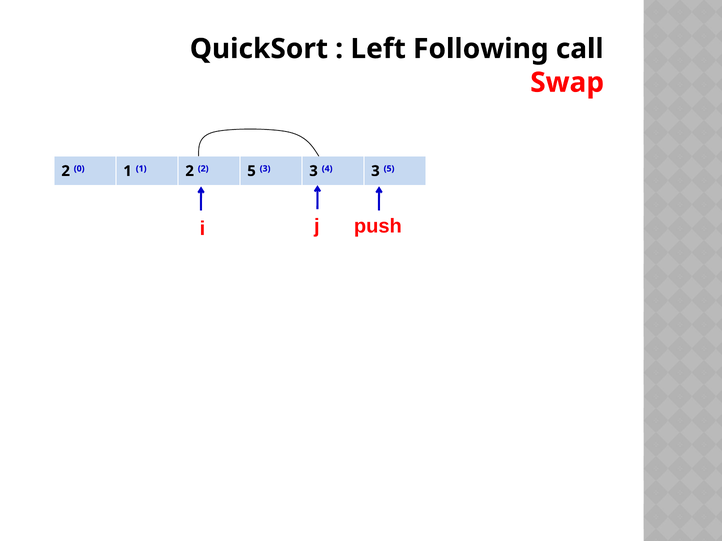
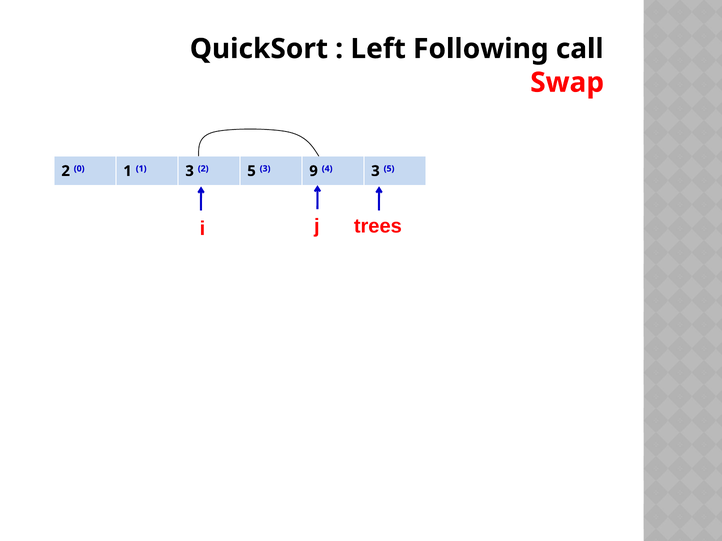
1 2: 2 -> 3
3 3: 3 -> 9
push: push -> trees
